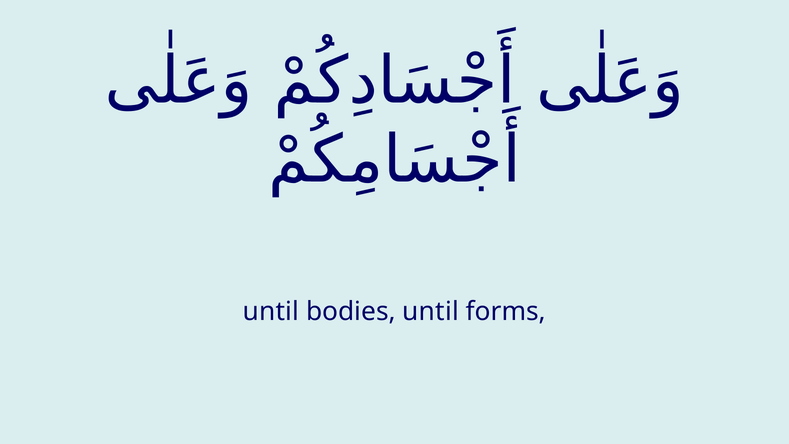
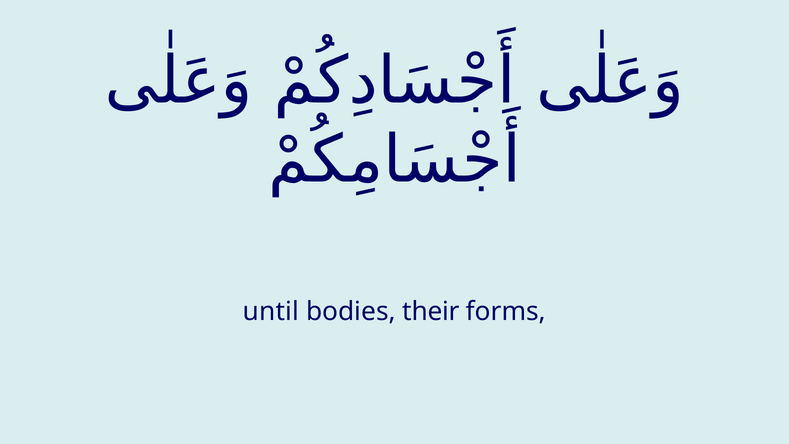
bodies until: until -> their
